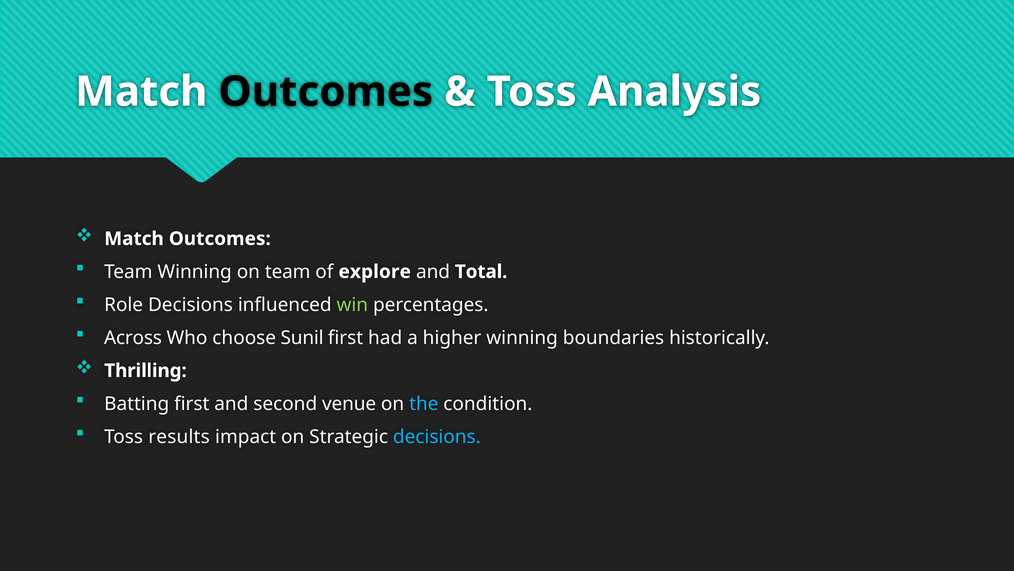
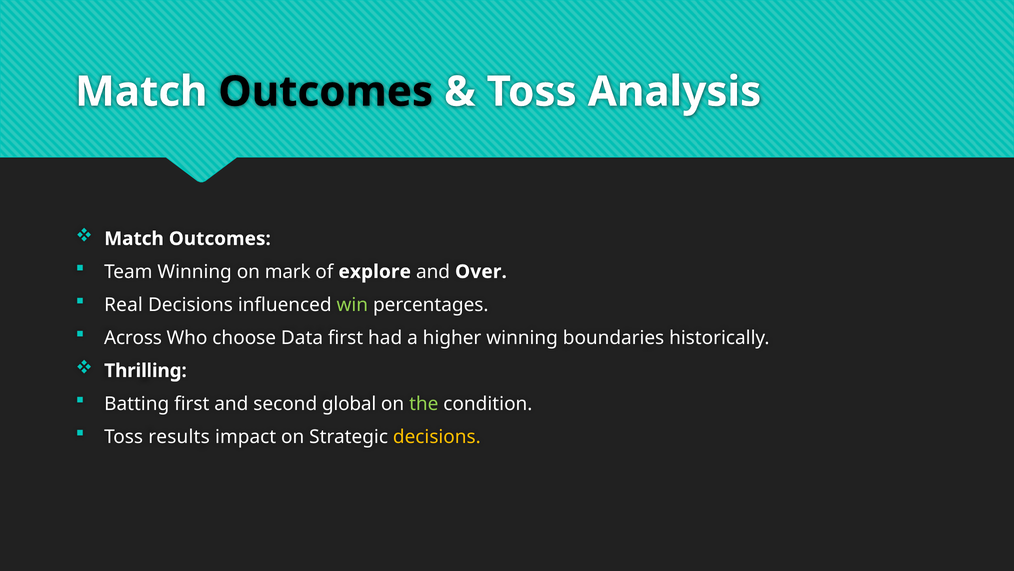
on team: team -> mark
Total: Total -> Over
Role: Role -> Real
Sunil: Sunil -> Data
venue: venue -> global
the colour: light blue -> light green
decisions at (437, 436) colour: light blue -> yellow
